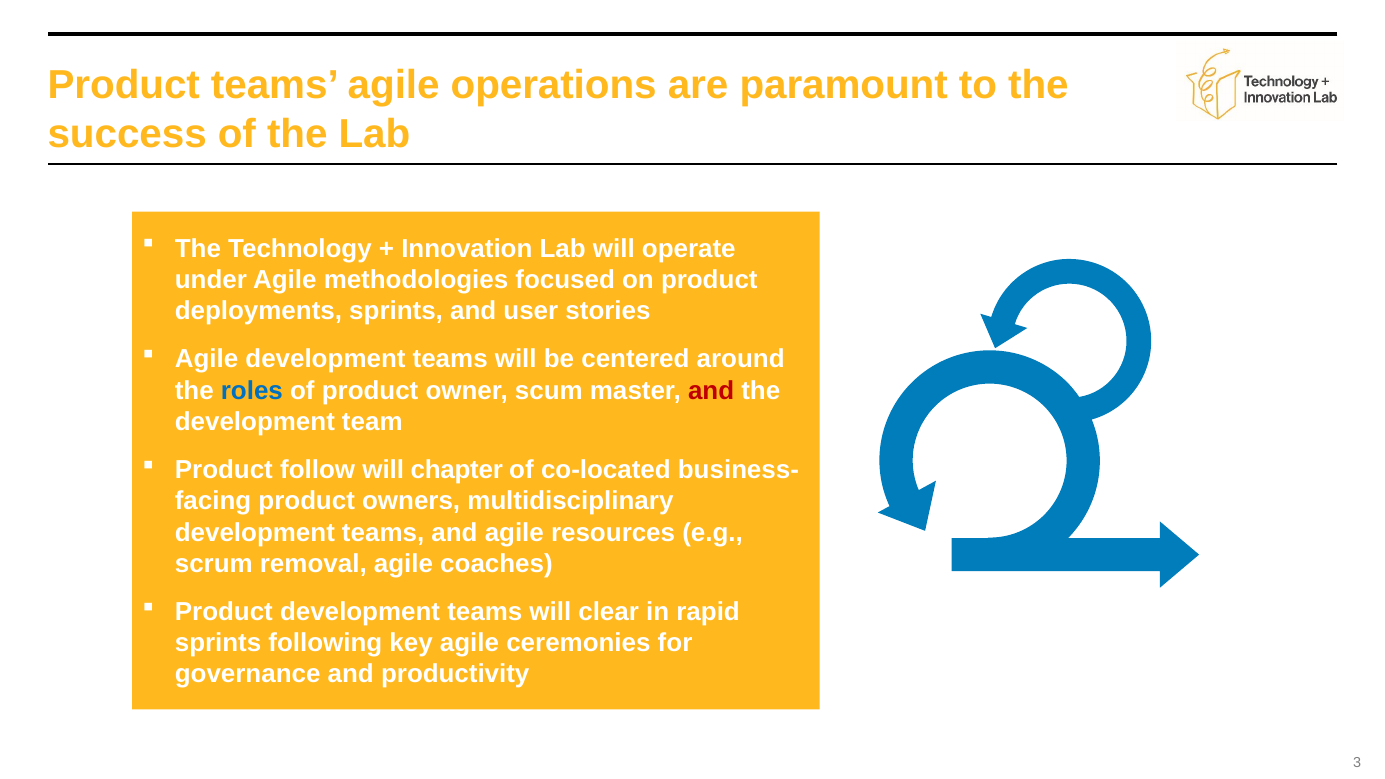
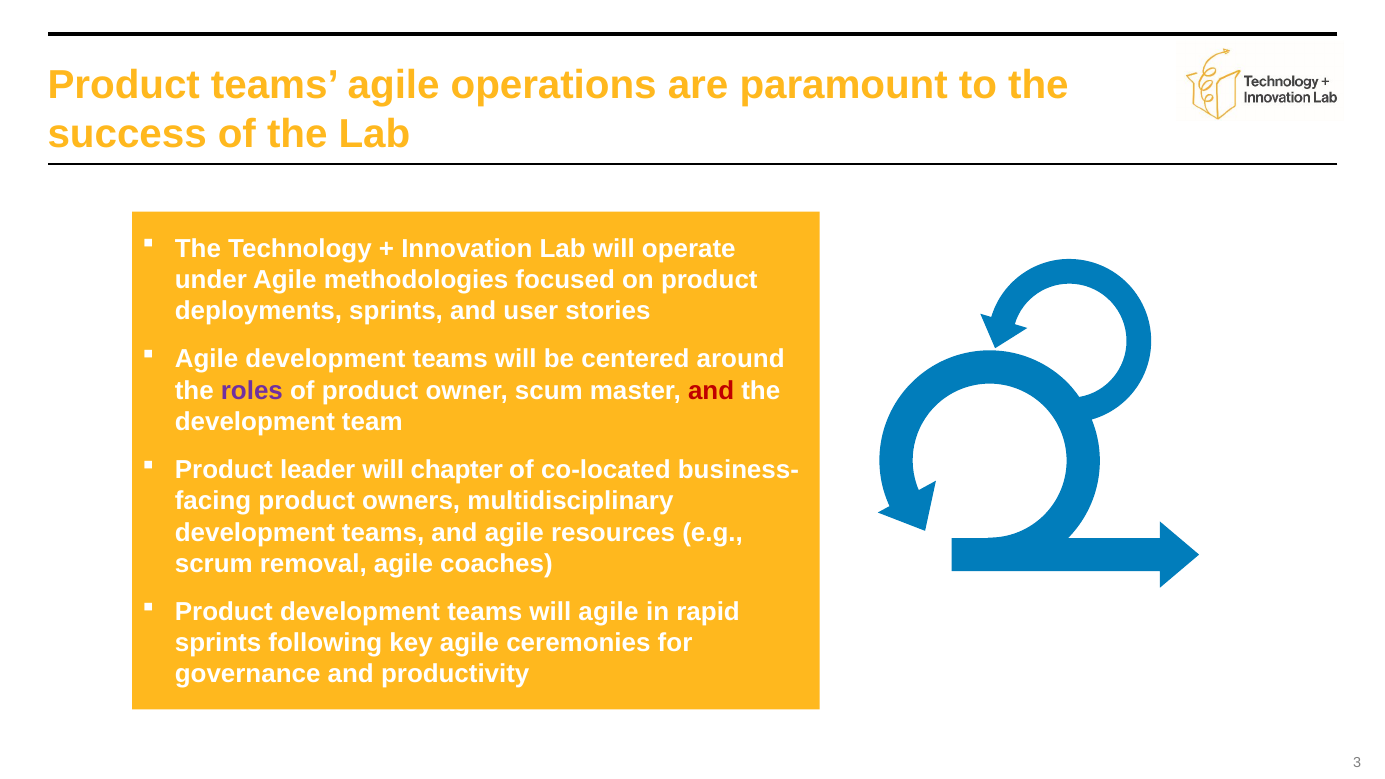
roles colour: blue -> purple
follow: follow -> leader
will clear: clear -> agile
